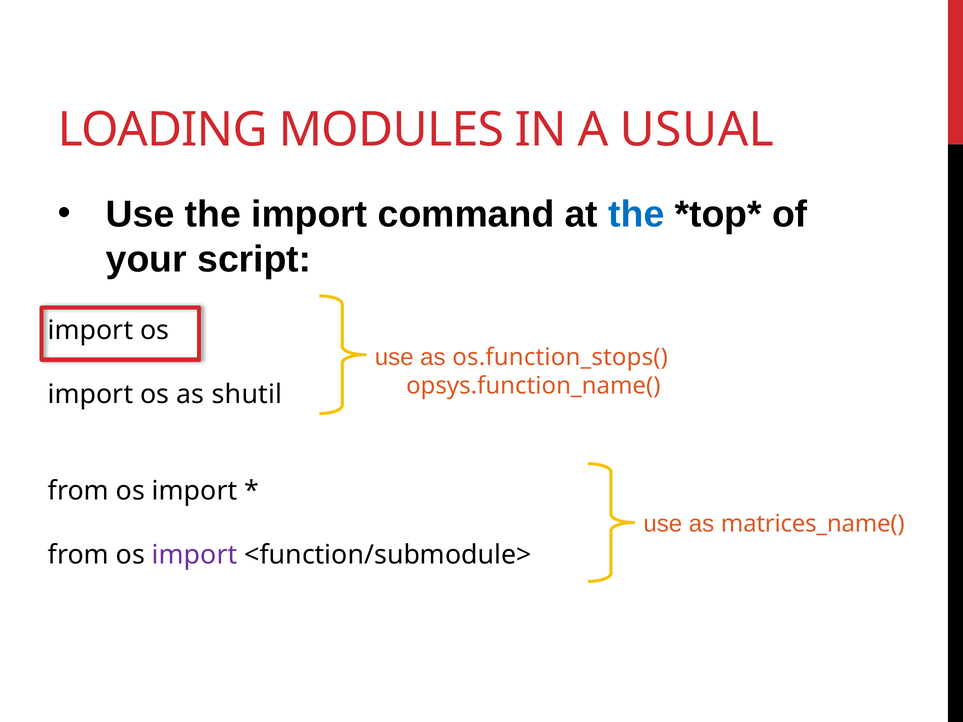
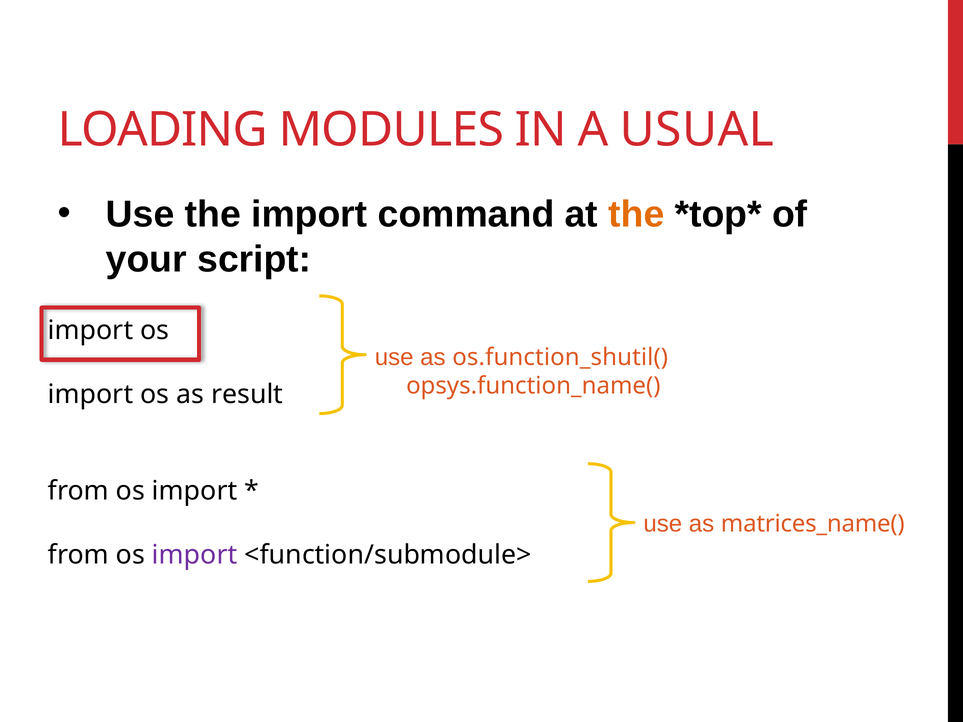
the at (636, 214) colour: blue -> orange
os.function_stops(: os.function_stops( -> os.function_shutil(
shutil: shutil -> result
